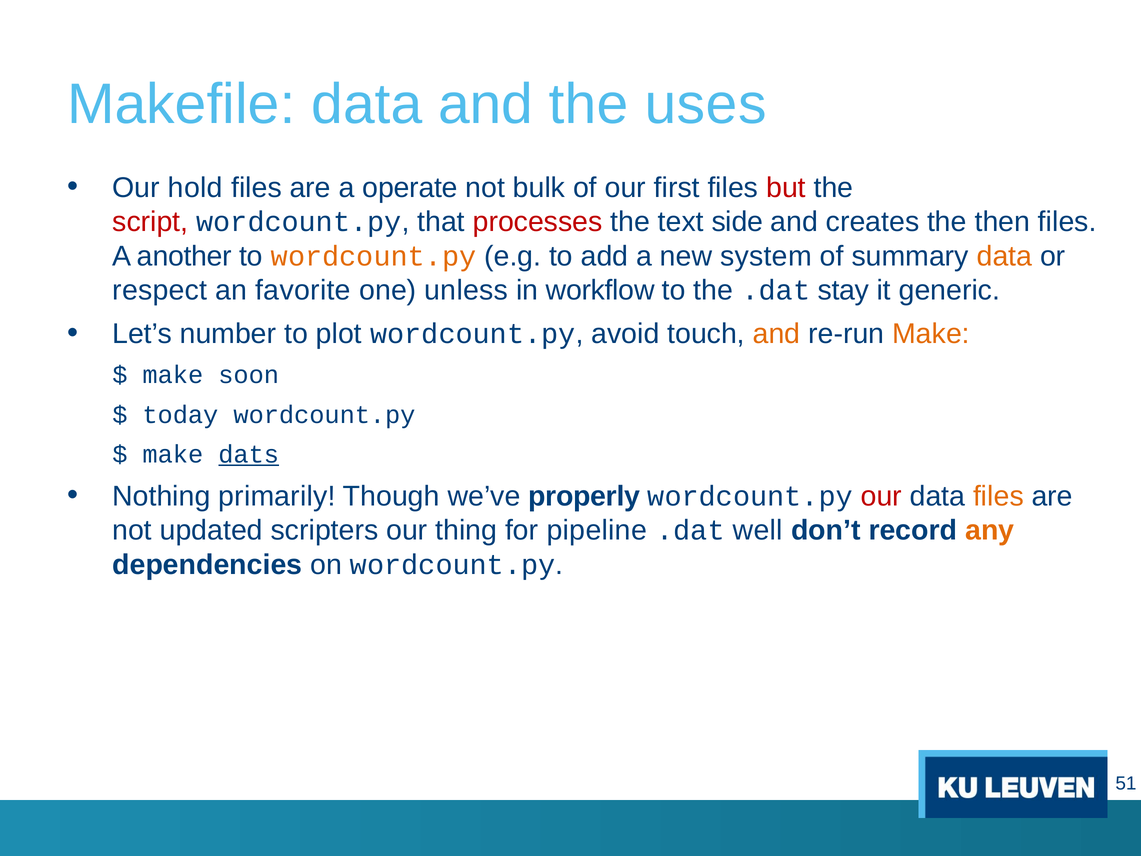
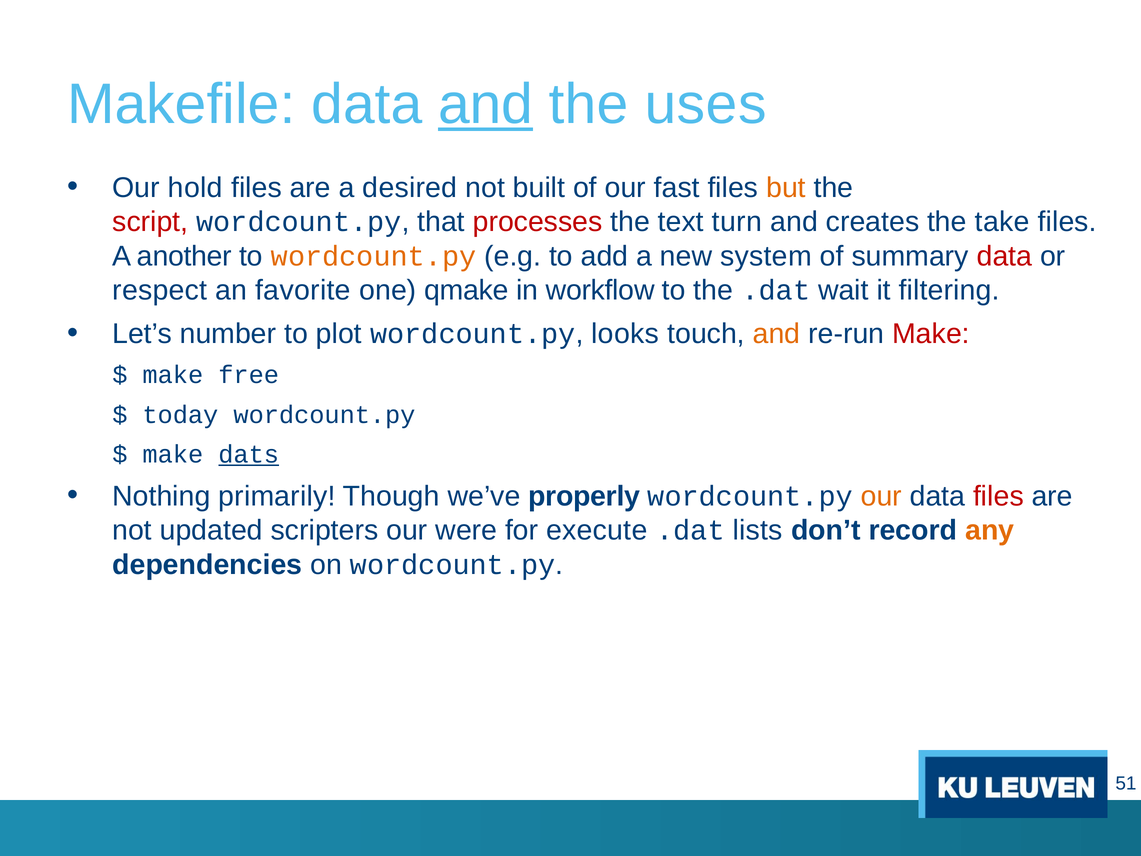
and at (486, 104) underline: none -> present
operate: operate -> desired
bulk: bulk -> built
first: first -> fast
but colour: red -> orange
side: side -> turn
then: then -> take
data at (1004, 256) colour: orange -> red
unless: unless -> qmake
stay: stay -> wait
generic: generic -> filtering
avoid: avoid -> looks
Make at (931, 334) colour: orange -> red
soon: soon -> free
our at (881, 496) colour: red -> orange
files at (998, 496) colour: orange -> red
thing: thing -> were
pipeline: pipeline -> execute
well: well -> lists
